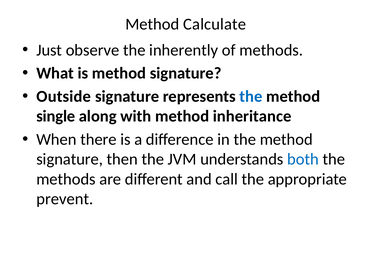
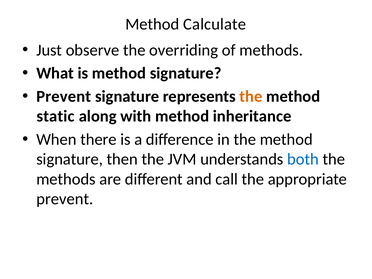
inherently: inherently -> overriding
Outside at (64, 96): Outside -> Prevent
the at (251, 96) colour: blue -> orange
single: single -> static
